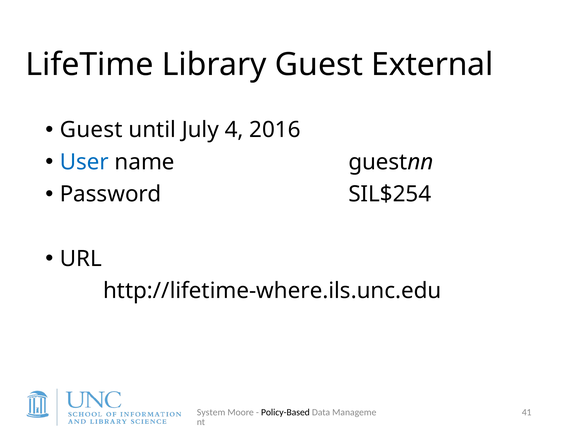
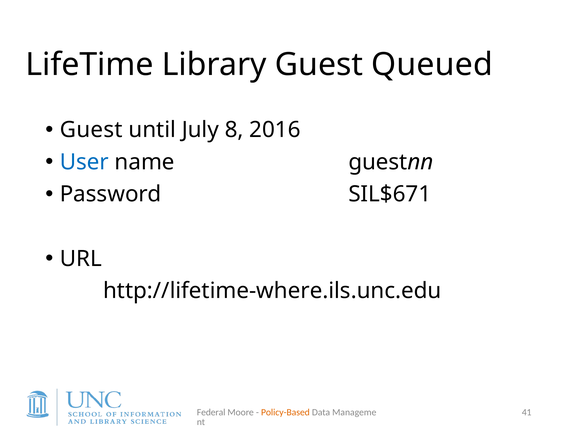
External: External -> Queued
4: 4 -> 8
SIL$254: SIL$254 -> SIL$671
System: System -> Federal
Policy-Based colour: black -> orange
